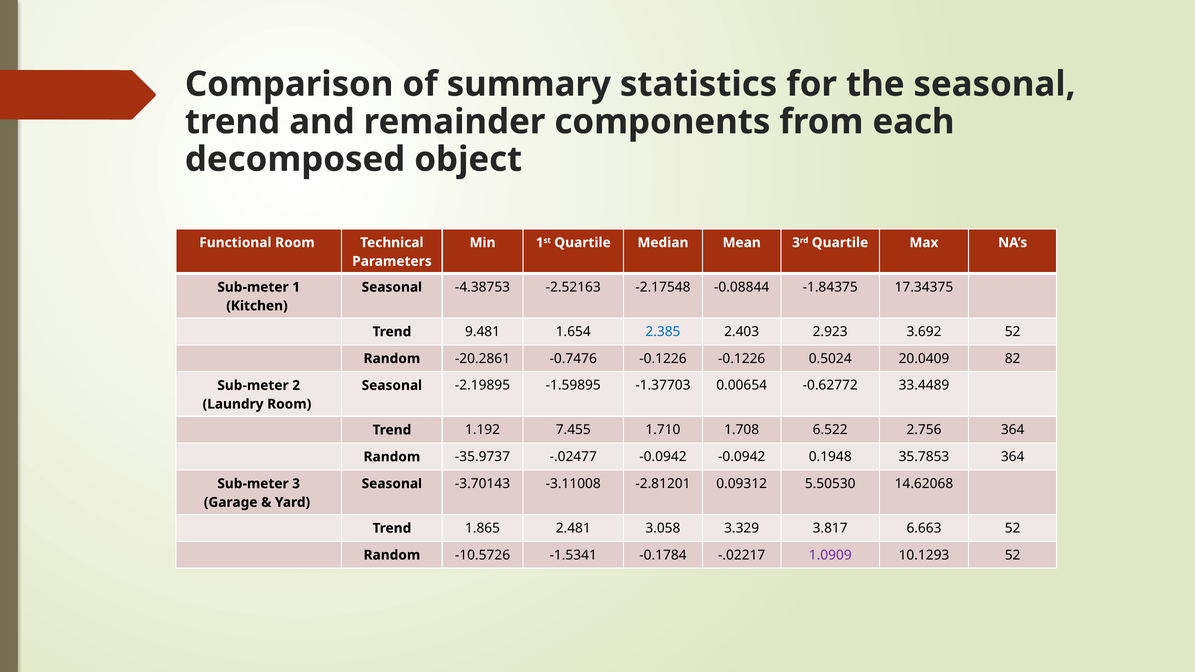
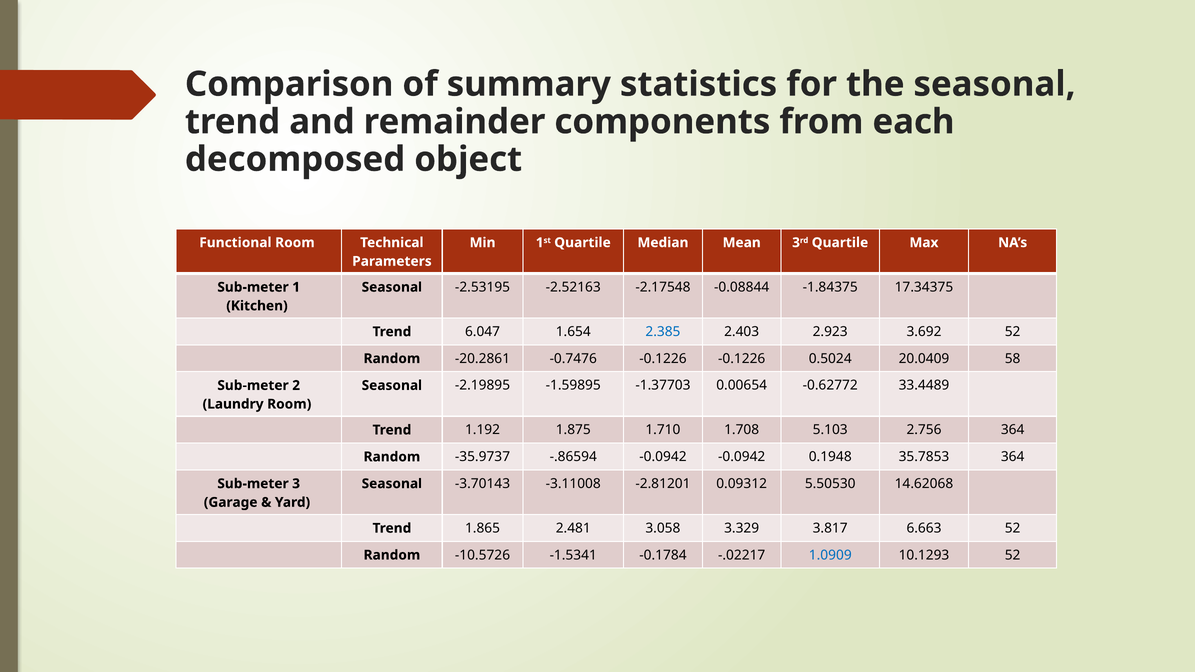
-4.38753: -4.38753 -> -2.53195
9.481: 9.481 -> 6.047
82: 82 -> 58
7.455: 7.455 -> 1.875
6.522: 6.522 -> 5.103
-.02477: -.02477 -> -.86594
1.0909 colour: purple -> blue
